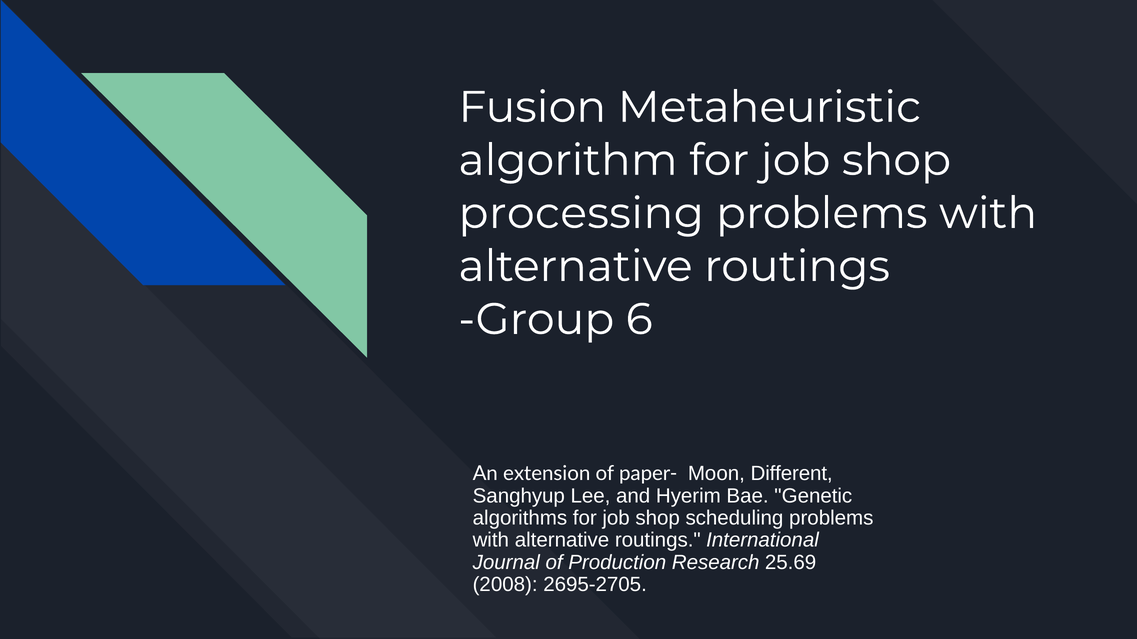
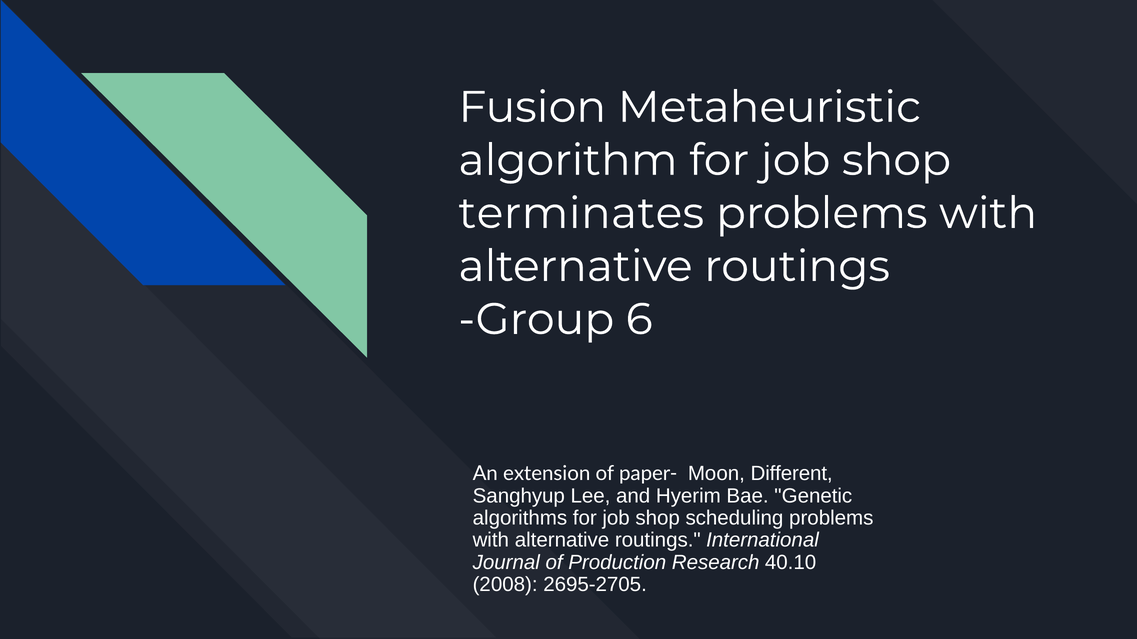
processing: processing -> terminates
25.69: 25.69 -> 40.10
